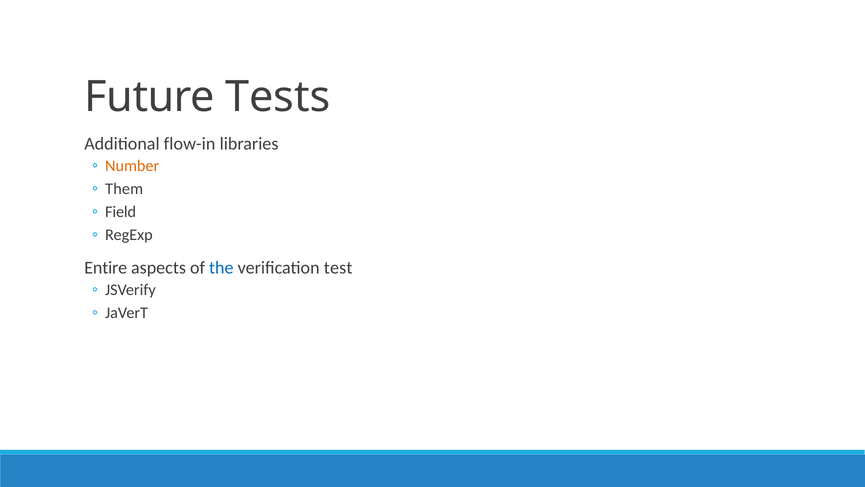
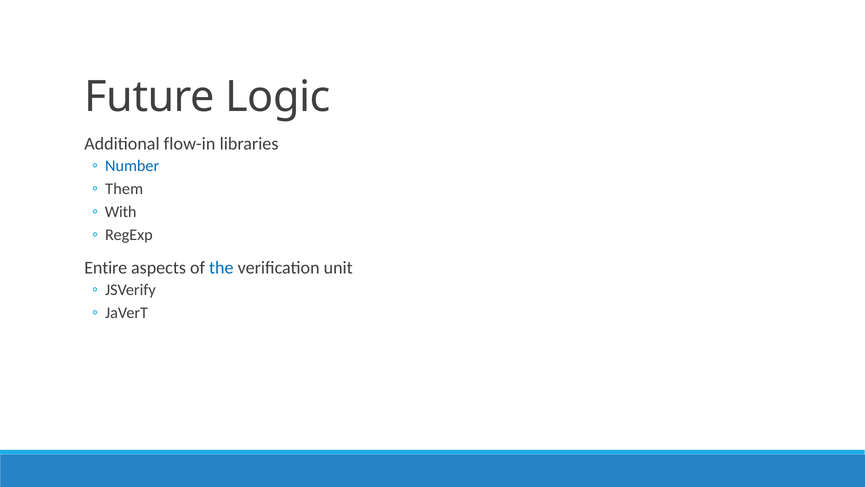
Tests: Tests -> Logic
Number colour: orange -> blue
Field: Field -> With
test: test -> unit
